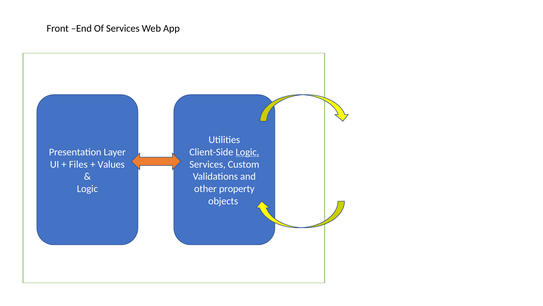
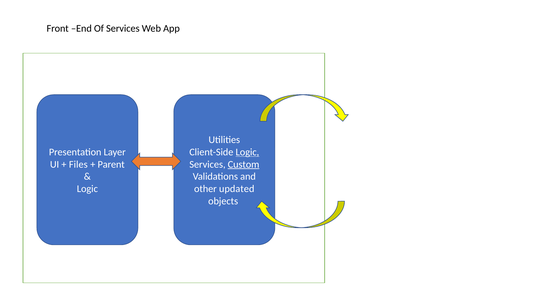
Values: Values -> Parent
Custom underline: none -> present
property: property -> updated
